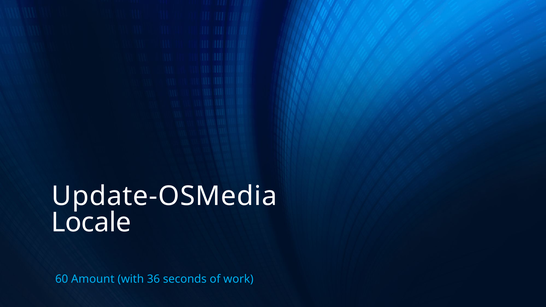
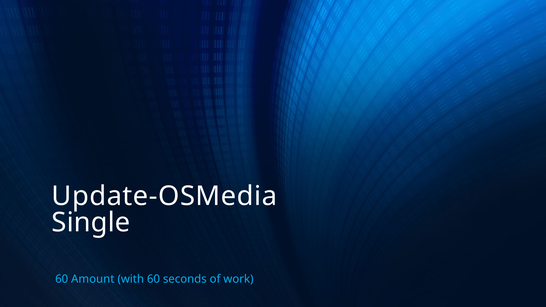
Locale: Locale -> Single
with 36: 36 -> 60
